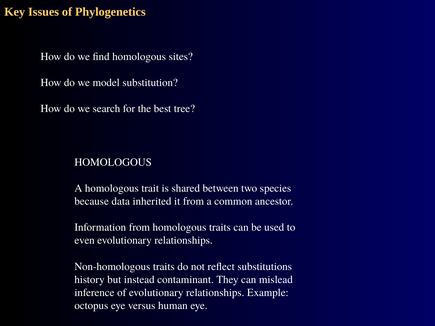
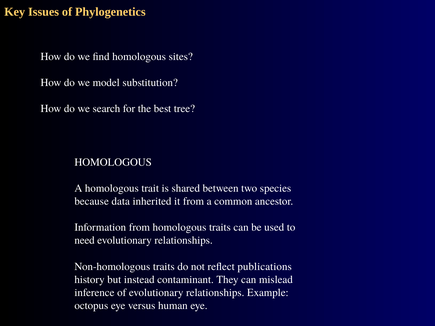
even: even -> need
substitutions: substitutions -> publications
